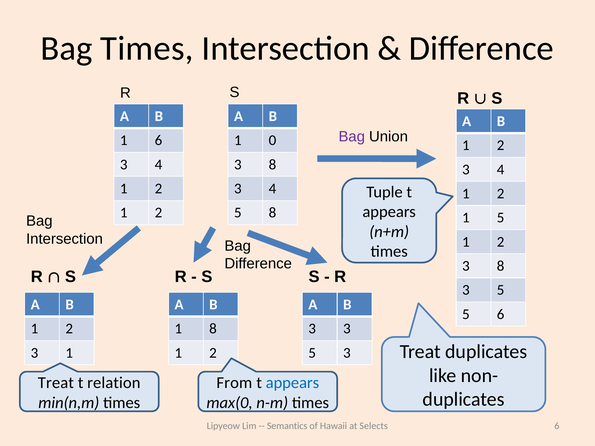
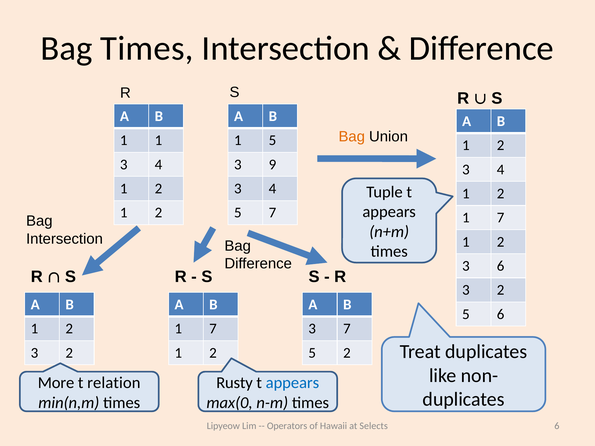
Bag at (352, 137) colour: purple -> orange
1 6: 6 -> 1
1 0: 0 -> 5
8 at (272, 165): 8 -> 9
5 8: 8 -> 7
5 at (501, 218): 5 -> 7
8 at (501, 266): 8 -> 6
5 at (501, 290): 5 -> 2
8 at (213, 329): 8 -> 7
3 3: 3 -> 7
1 at (69, 353): 1 -> 2
3 at (347, 353): 3 -> 2
Treat at (56, 383): Treat -> More
From: From -> Rusty
Semantics: Semantics -> Operators
